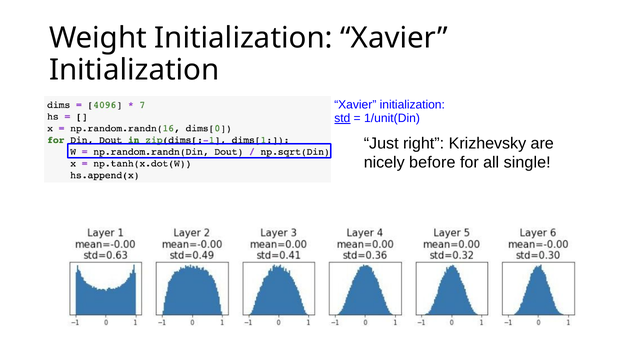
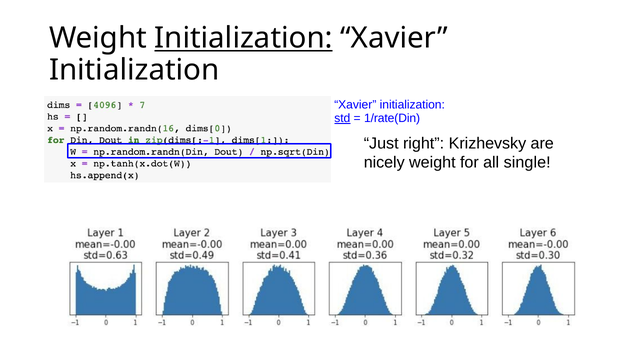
Initialization at (244, 38) underline: none -> present
1/unit(Din: 1/unit(Din -> 1/rate(Din
nicely before: before -> weight
